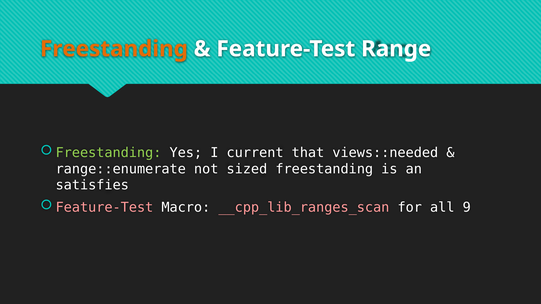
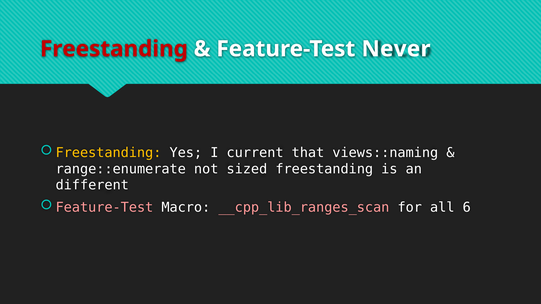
Freestanding at (114, 49) colour: orange -> red
Range: Range -> Never
Freestanding at (109, 153) colour: light green -> yellow
views::needed: views::needed -> views::naming
satisfies: satisfies -> different
9: 9 -> 6
